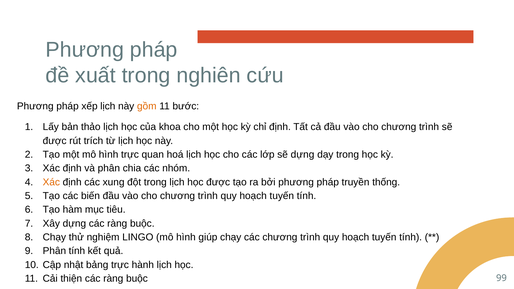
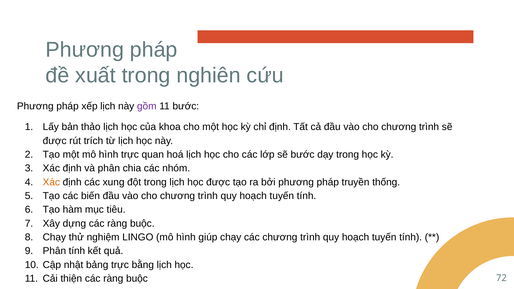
gồm colour: orange -> purple
sẽ dựng: dựng -> bước
hành: hành -> bằng
99: 99 -> 72
